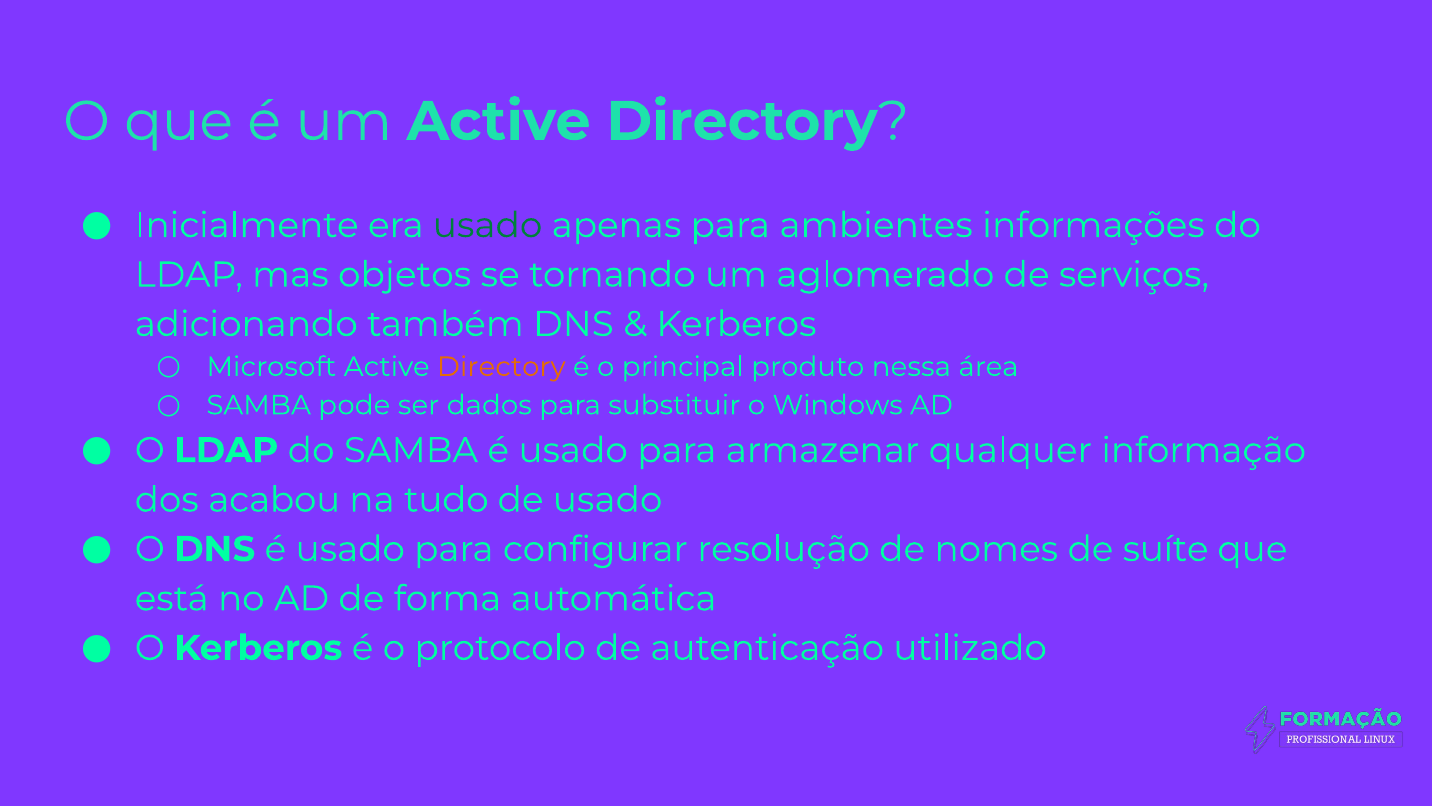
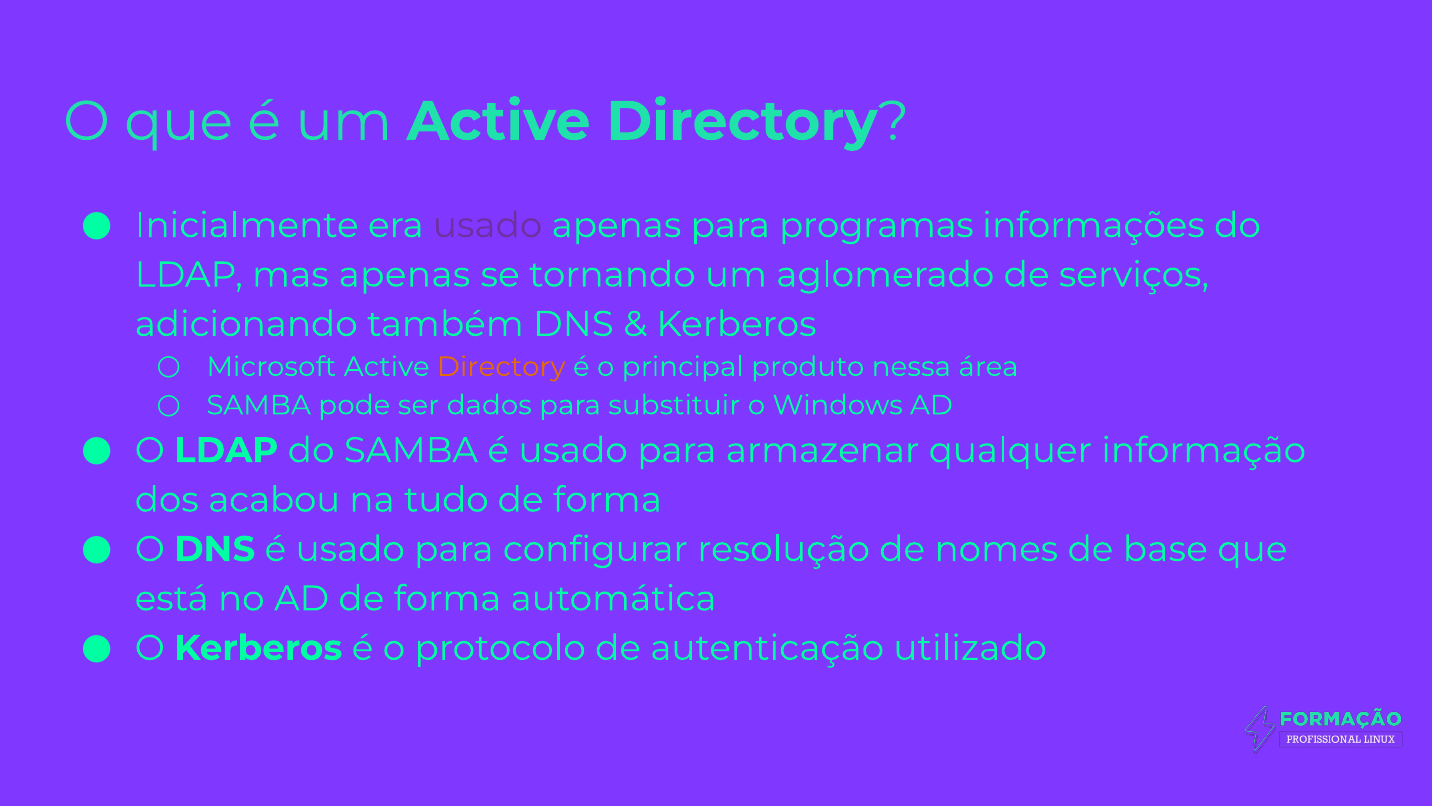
usado at (488, 225) colour: green -> purple
ambientes: ambientes -> programas
mas objetos: objetos -> apenas
usado at (608, 500): usado -> forma
suíte: suíte -> base
